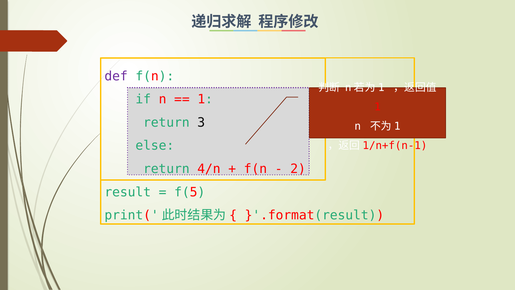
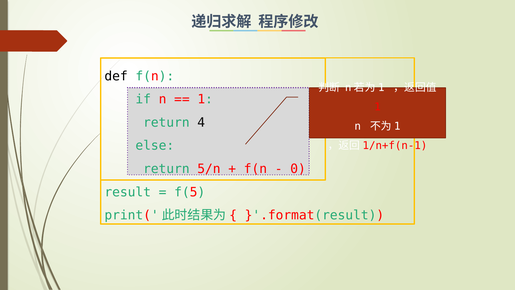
def colour: purple -> black
3: 3 -> 4
4/n: 4/n -> 5/n
2: 2 -> 0
